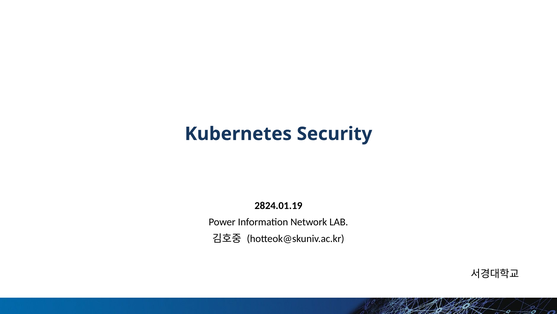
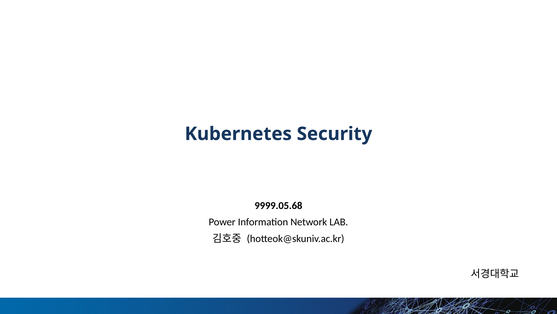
2824.01.19: 2824.01.19 -> 9999.05.68
